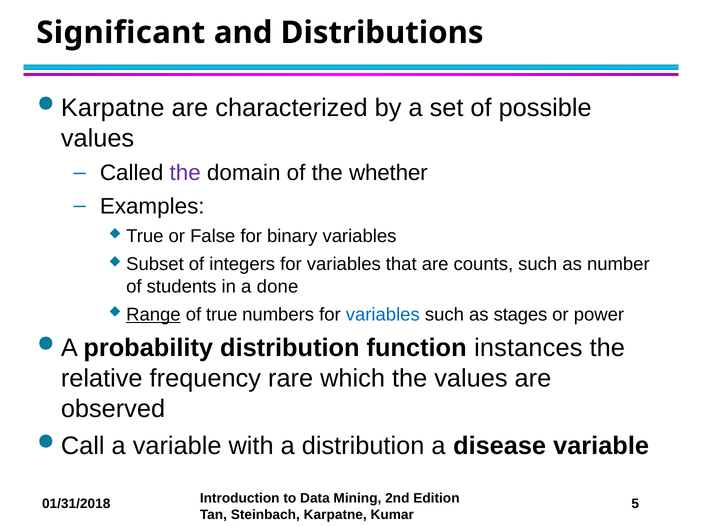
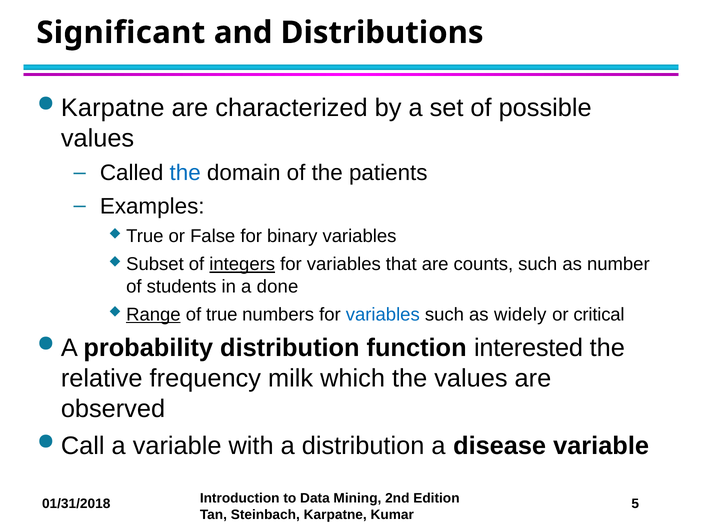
the at (185, 173) colour: purple -> blue
whether: whether -> patients
integers underline: none -> present
stages: stages -> widely
power: power -> critical
instances: instances -> interested
rare: rare -> milk
